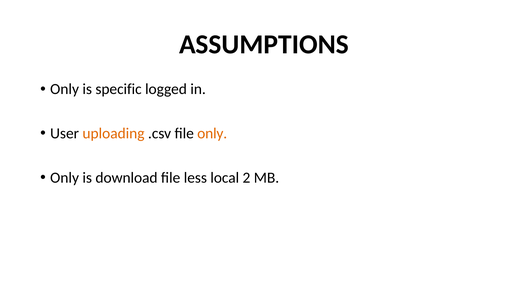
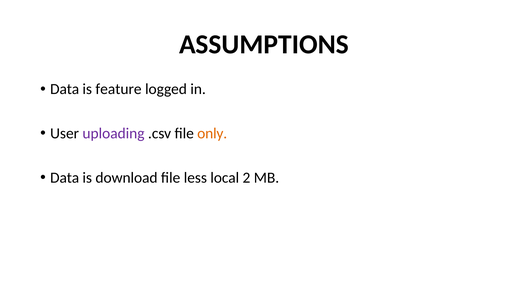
Only at (65, 89): Only -> Data
specific: specific -> feature
uploading colour: orange -> purple
Only at (65, 178): Only -> Data
